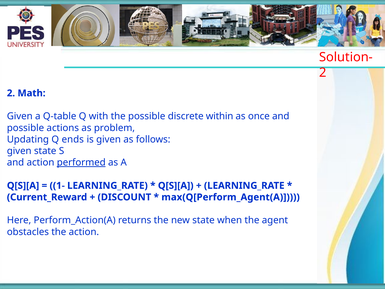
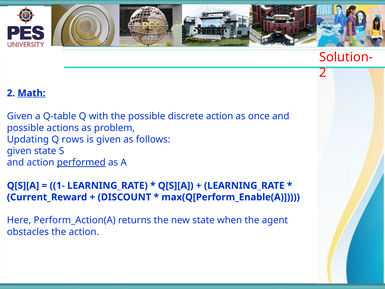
Math underline: none -> present
discrete within: within -> action
ends: ends -> rows
max(Q[Perform_Agent(A: max(Q[Perform_Agent(A -> max(Q[Perform_Enable(A
